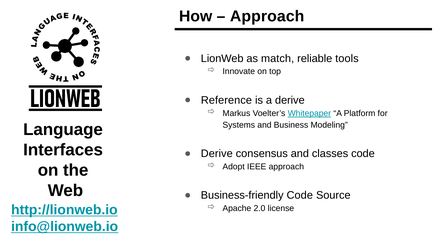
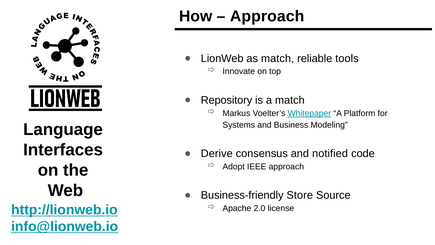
Reference: Reference -> Repository
a derive: derive -> match
classes: classes -> notified
Business-friendly Code: Code -> Store
